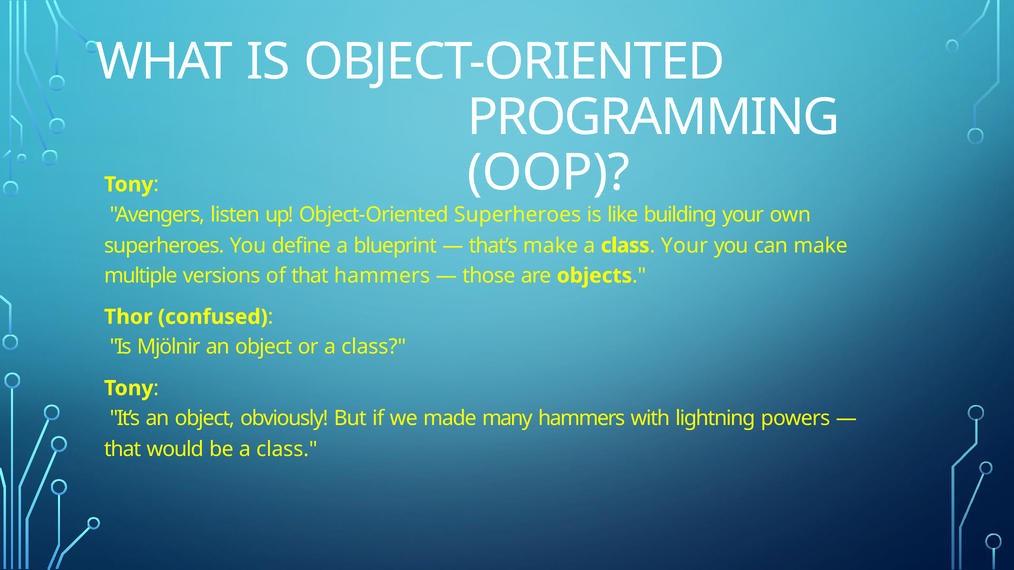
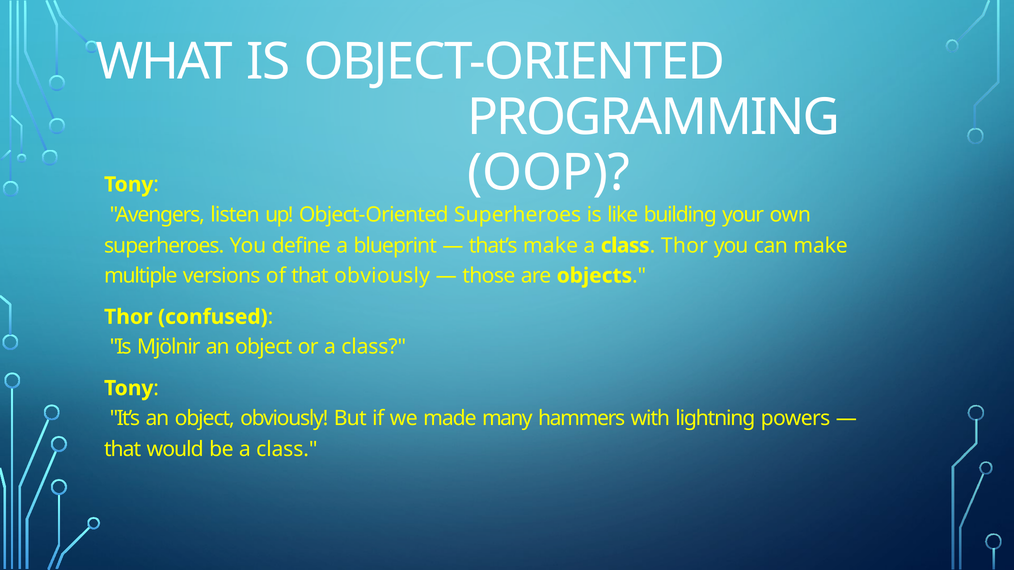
Your at (684, 246): Your -> Thor
that hammers: hammers -> obviously
